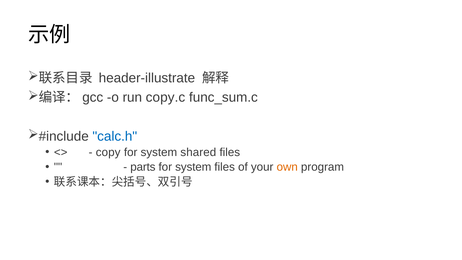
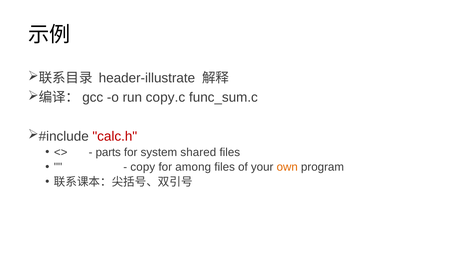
calc.h colour: blue -> red
copy: copy -> parts
parts: parts -> copy
system at (193, 167): system -> among
